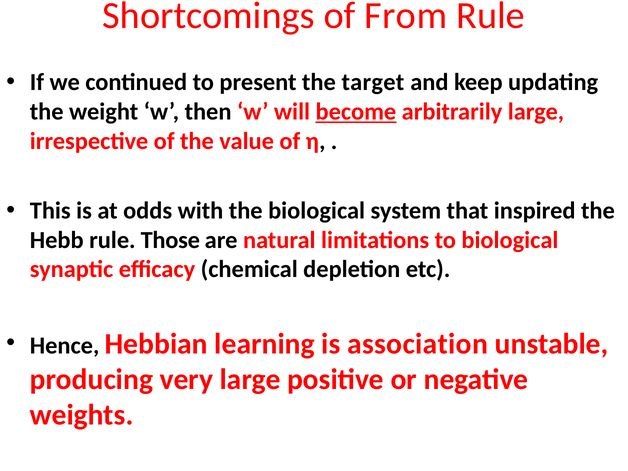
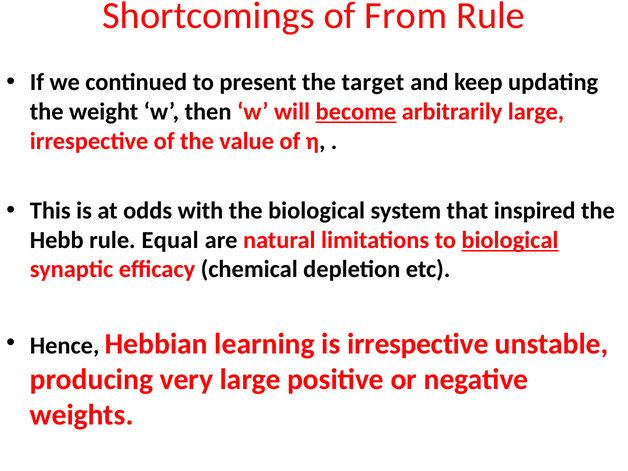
Those: Those -> Equal
biological at (510, 240) underline: none -> present
is association: association -> irrespective
